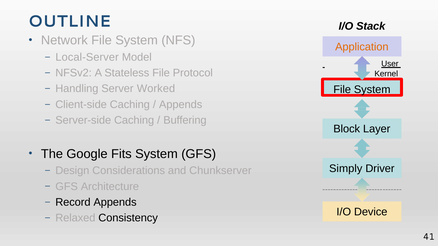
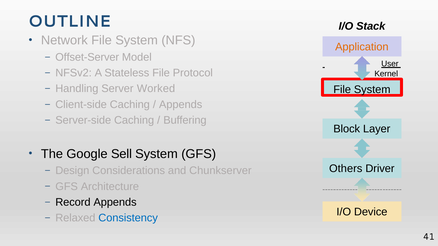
Local-Server: Local-Server -> Offset-Server
Fits: Fits -> Sell
Simply: Simply -> Others
Consistency colour: black -> blue
